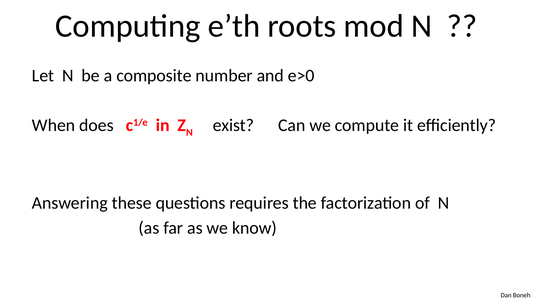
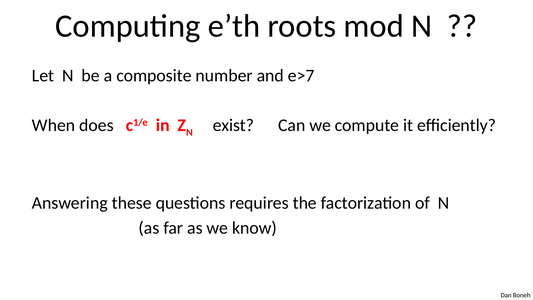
e>0: e>0 -> e>7
